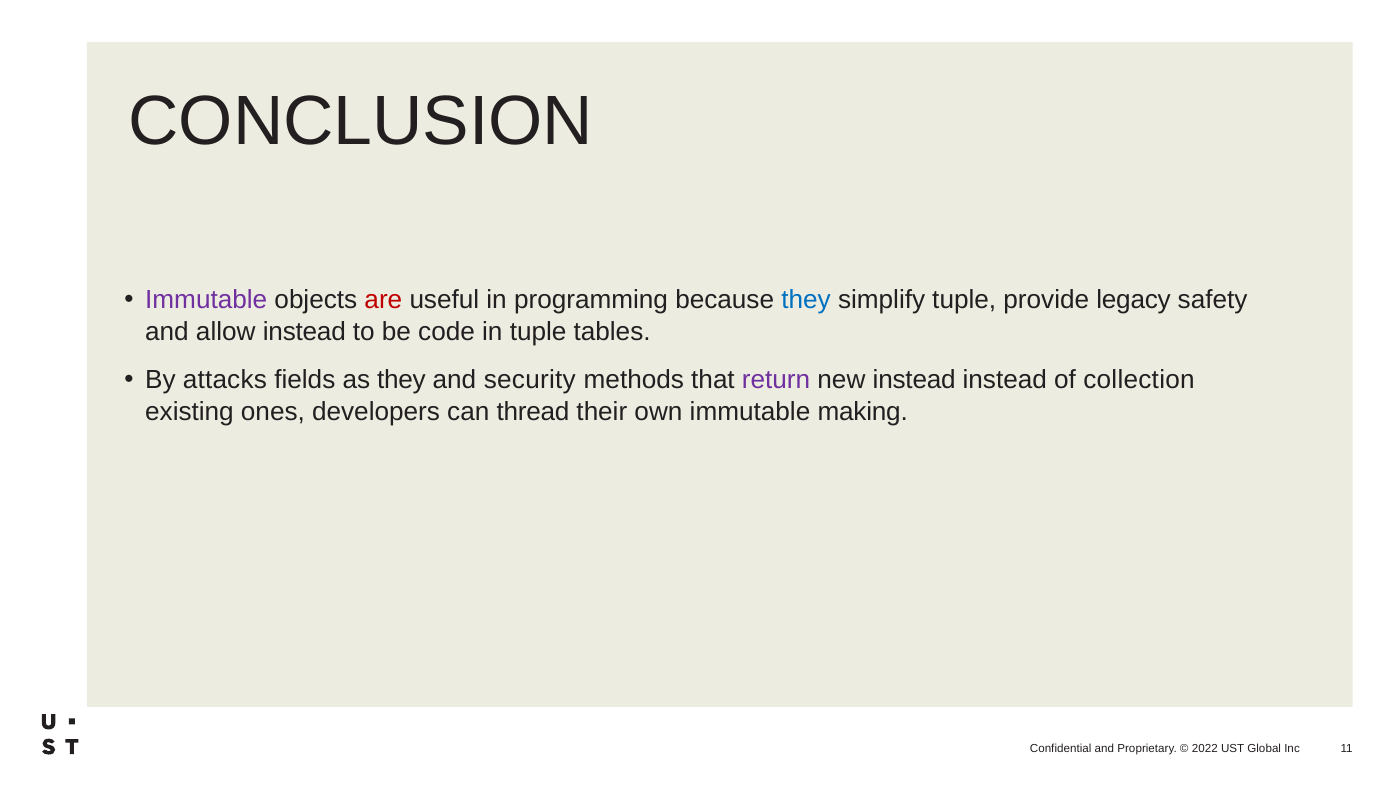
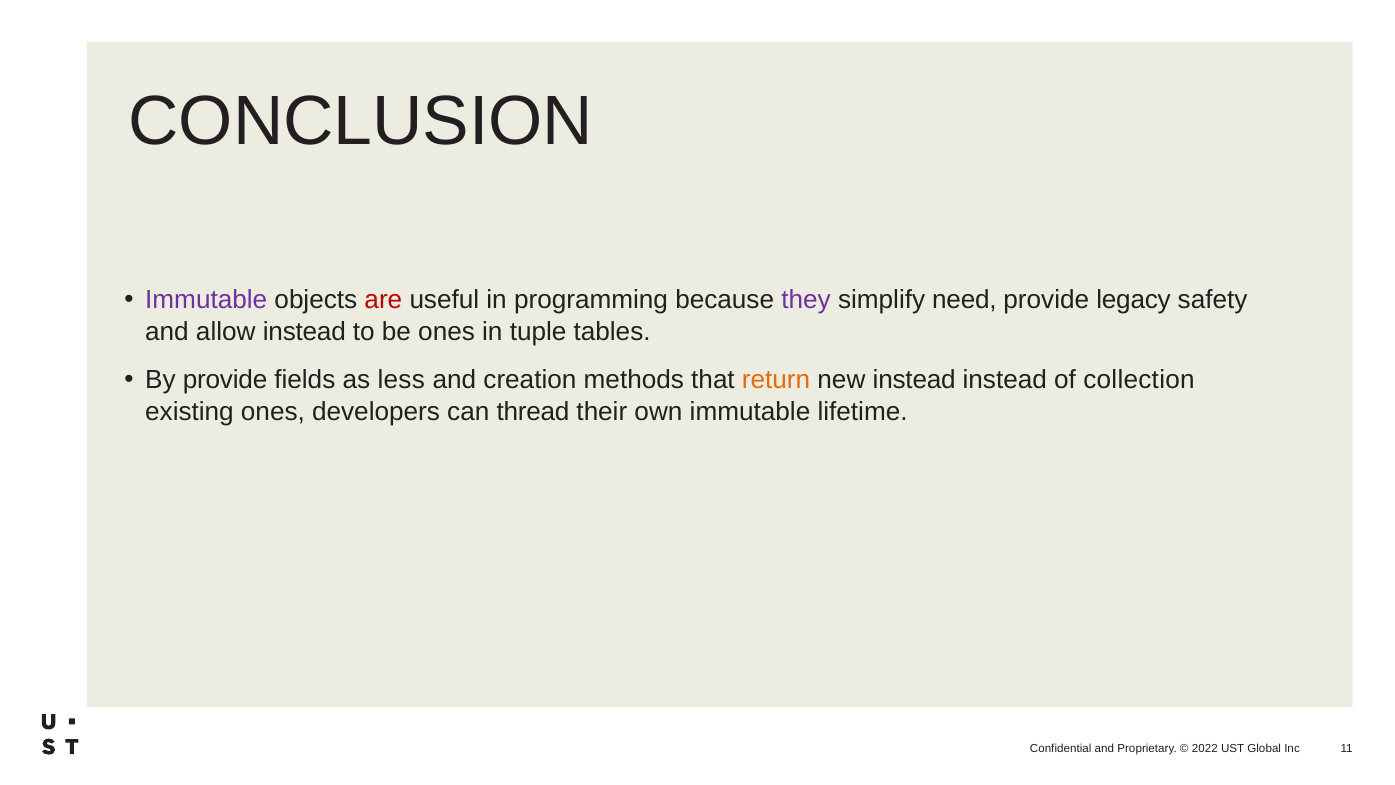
they at (806, 300) colour: blue -> purple
simplify tuple: tuple -> need
be code: code -> ones
By attacks: attacks -> provide
as they: they -> less
security: security -> creation
return colour: purple -> orange
making: making -> lifetime
